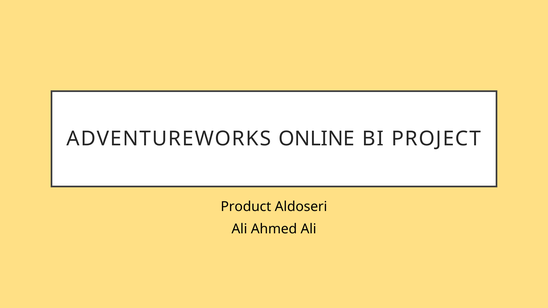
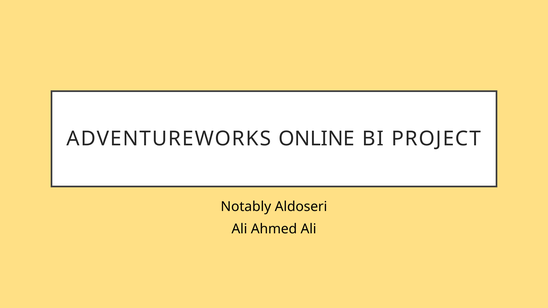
Product: Product -> Notably
